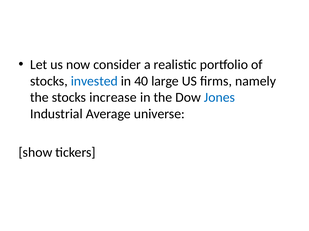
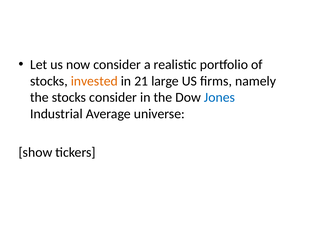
invested colour: blue -> orange
40: 40 -> 21
stocks increase: increase -> consider
